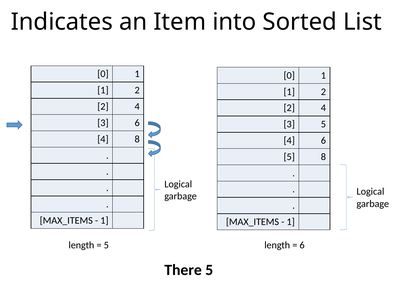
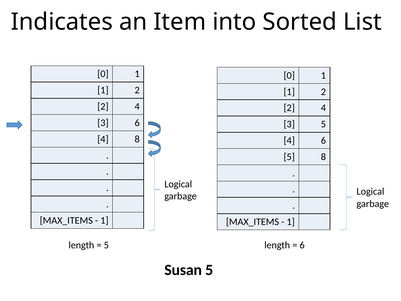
There: There -> Susan
